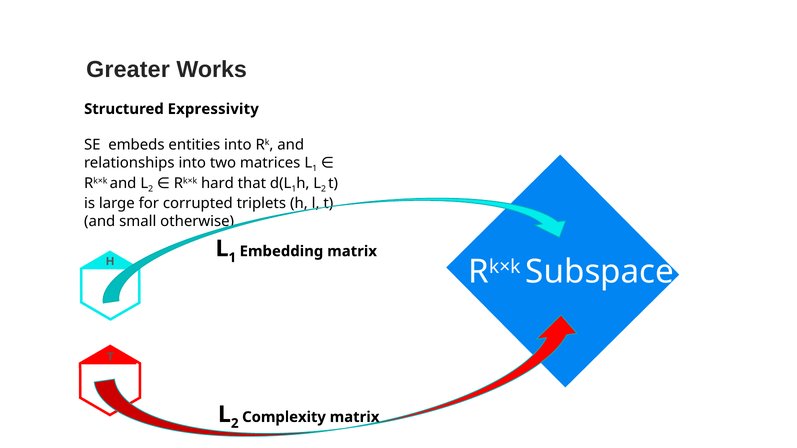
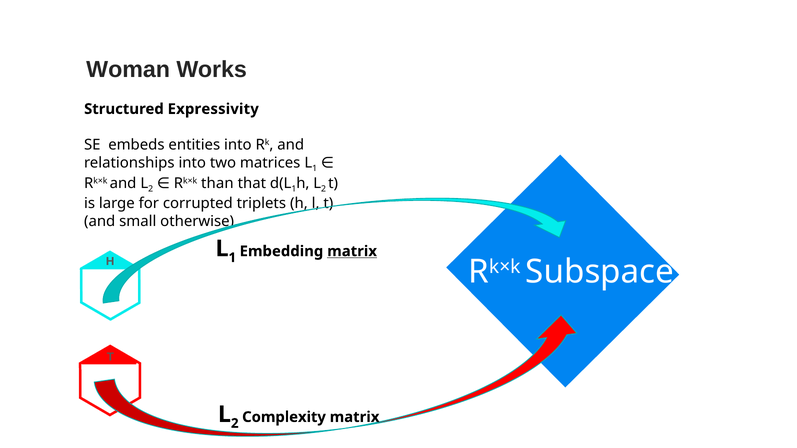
Greater: Greater -> Woman
hard: hard -> than
matrix at (352, 251) underline: none -> present
